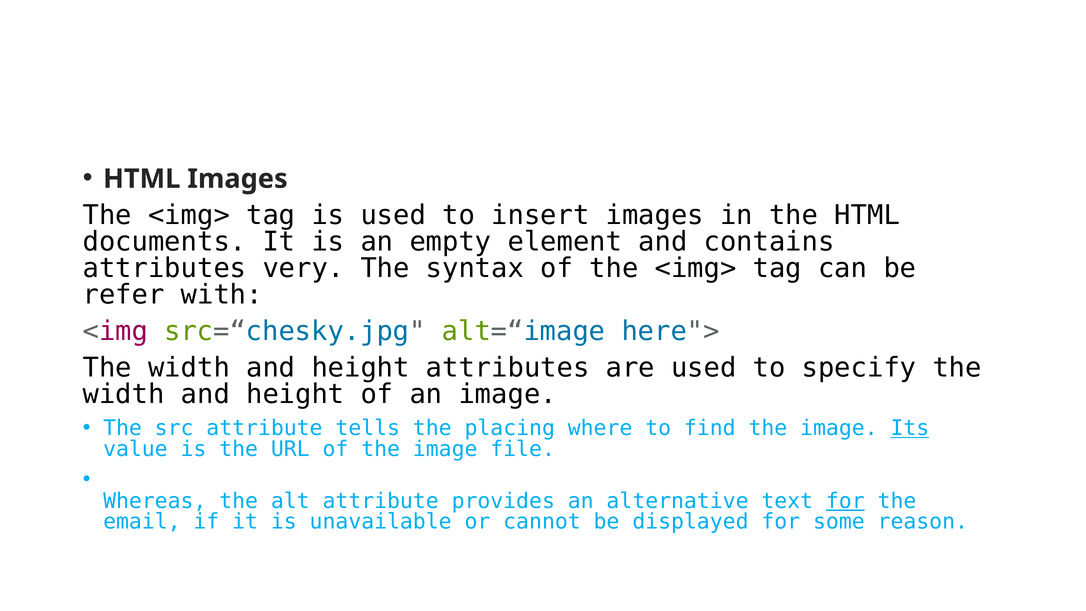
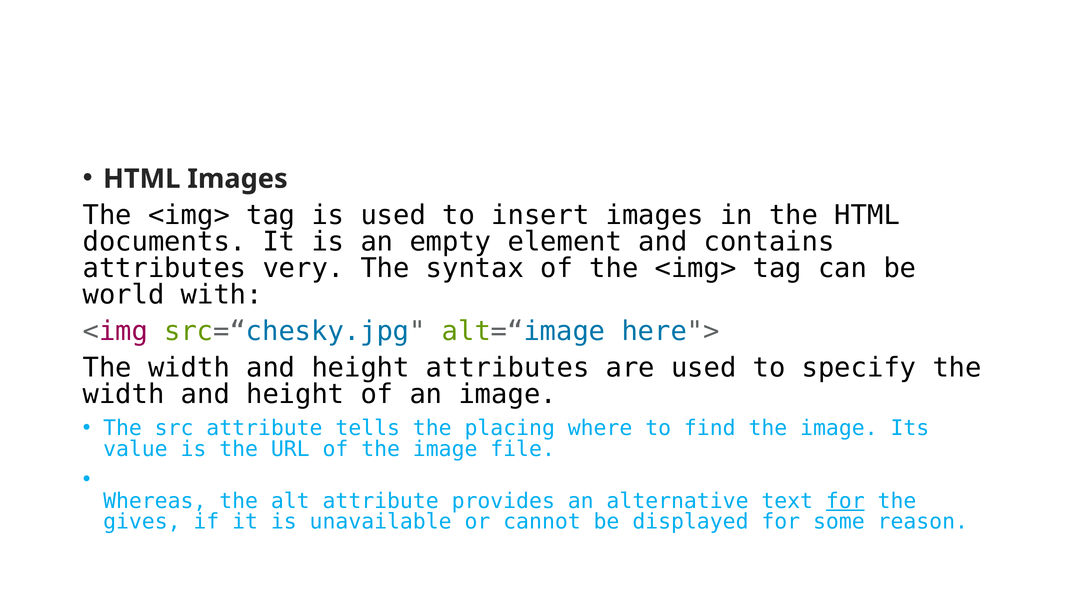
refer: refer -> world
Its underline: present -> none
email: email -> gives
